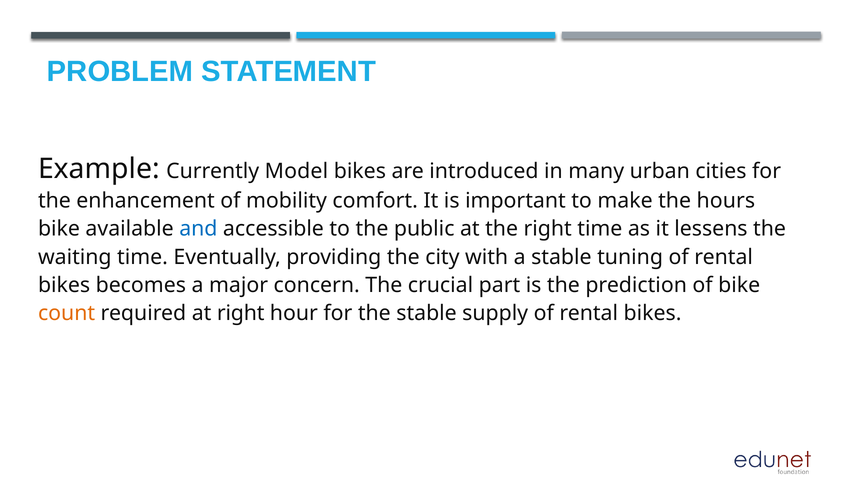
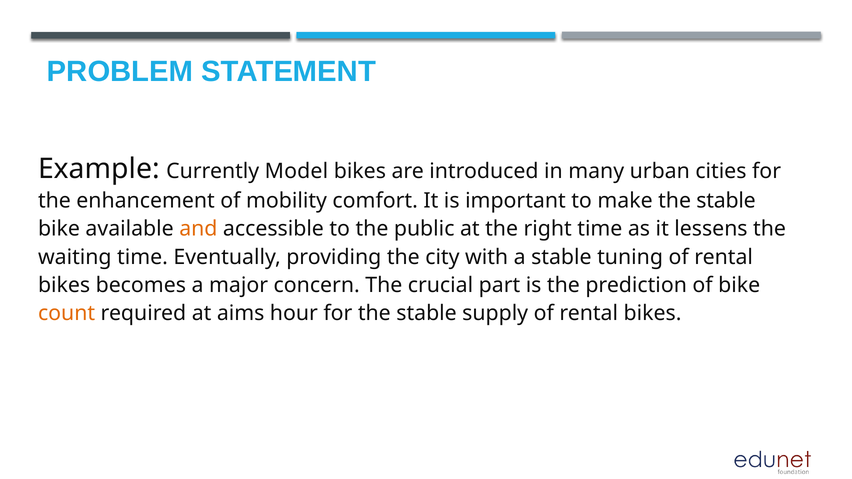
make the hours: hours -> stable
and colour: blue -> orange
at right: right -> aims
